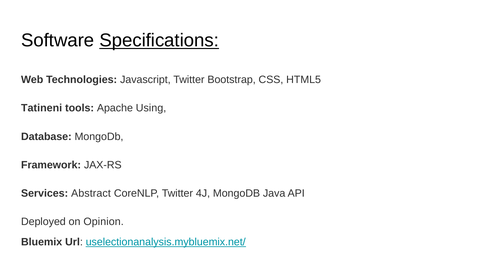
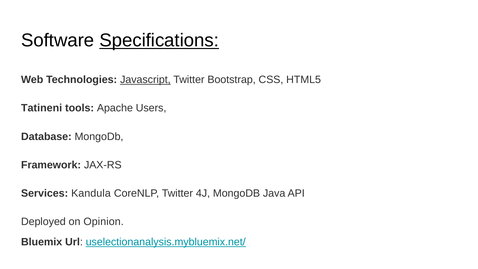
Javascript underline: none -> present
Using: Using -> Users
Abstract: Abstract -> Kandula
